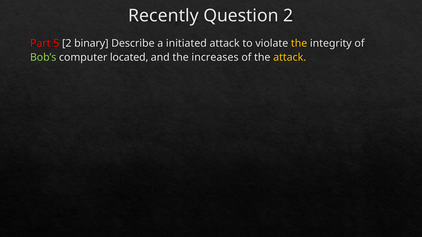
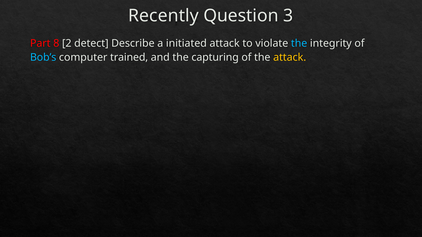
Question 2: 2 -> 3
5: 5 -> 8
binary: binary -> detect
the at (299, 43) colour: yellow -> light blue
Bob’s colour: light green -> light blue
located: located -> trained
increases: increases -> capturing
